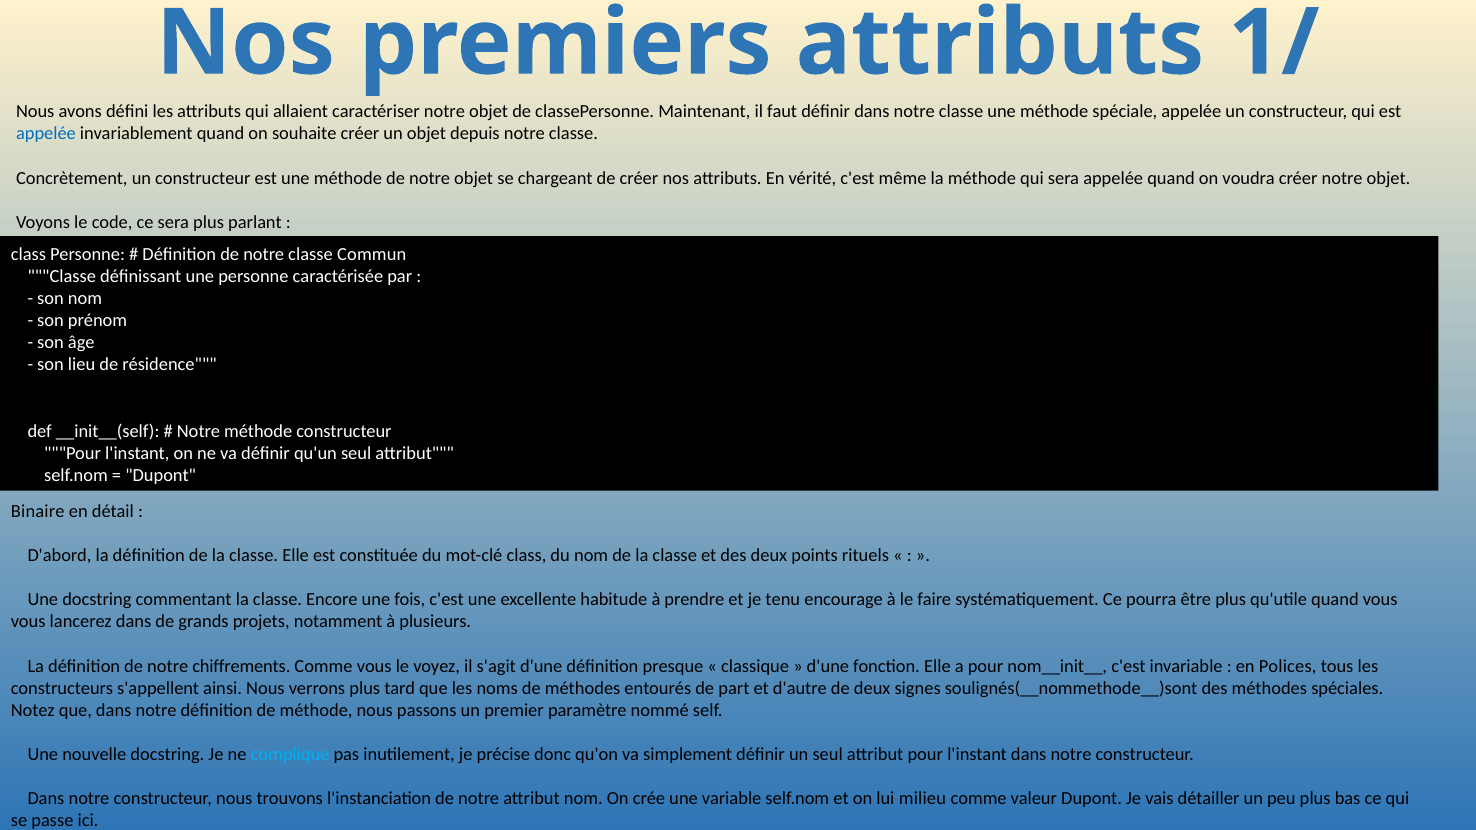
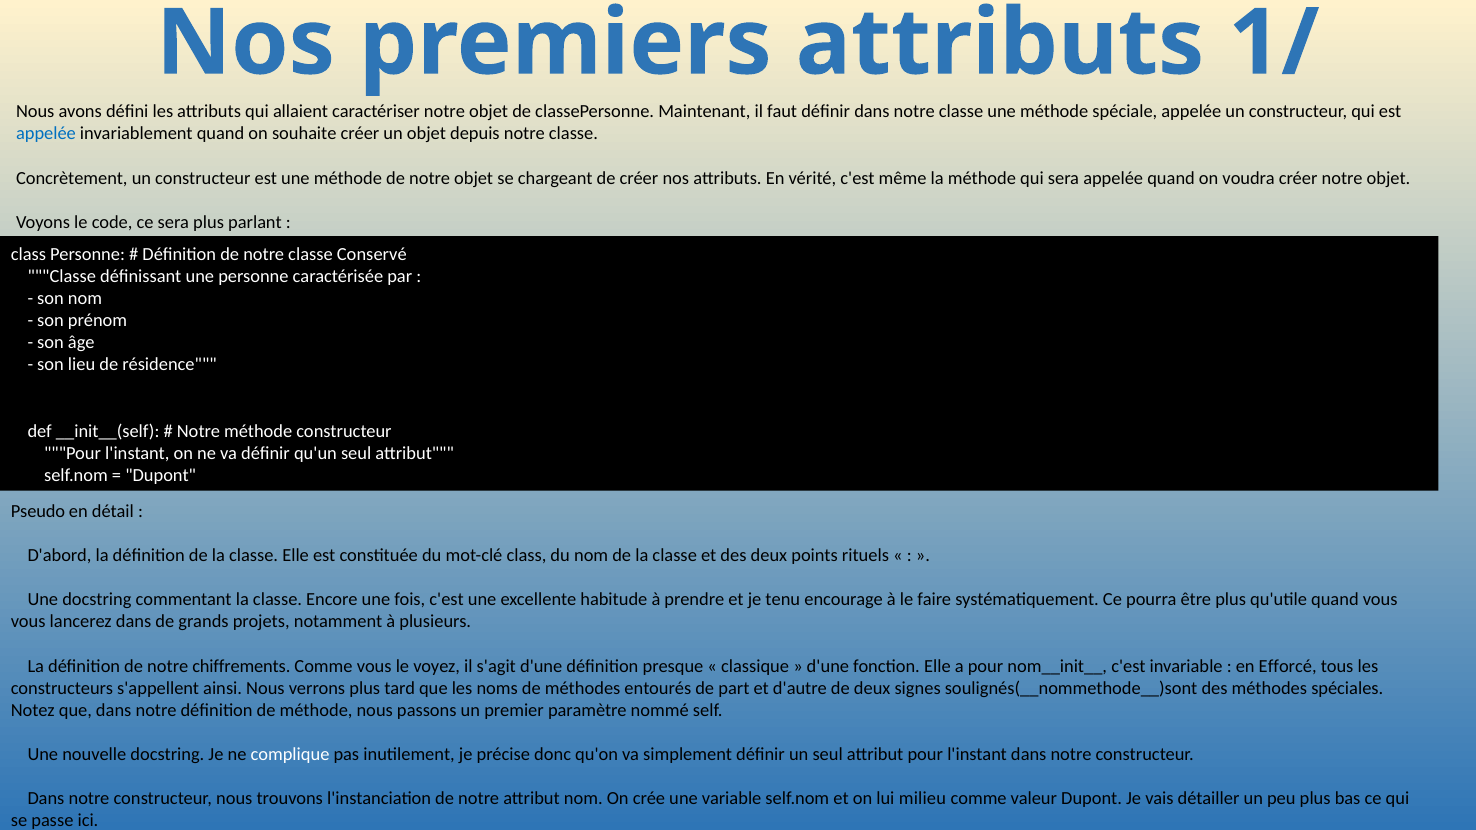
Commun: Commun -> Conservé
Binaire: Binaire -> Pseudo
Polices: Polices -> Efforcé
complique colour: light blue -> white
